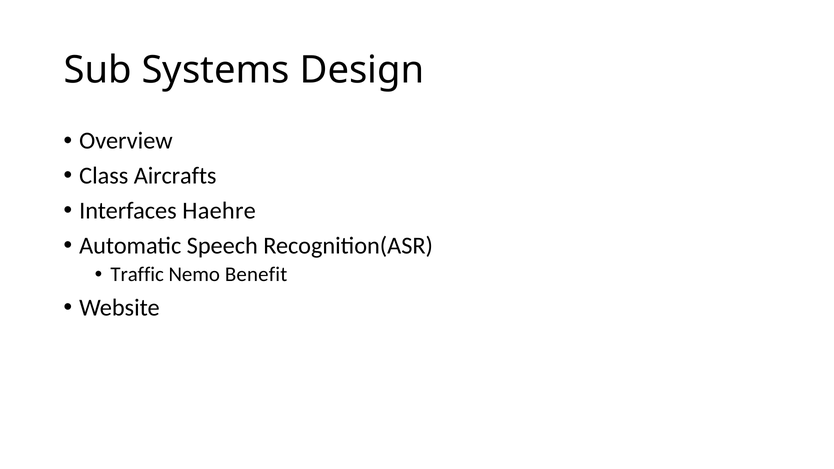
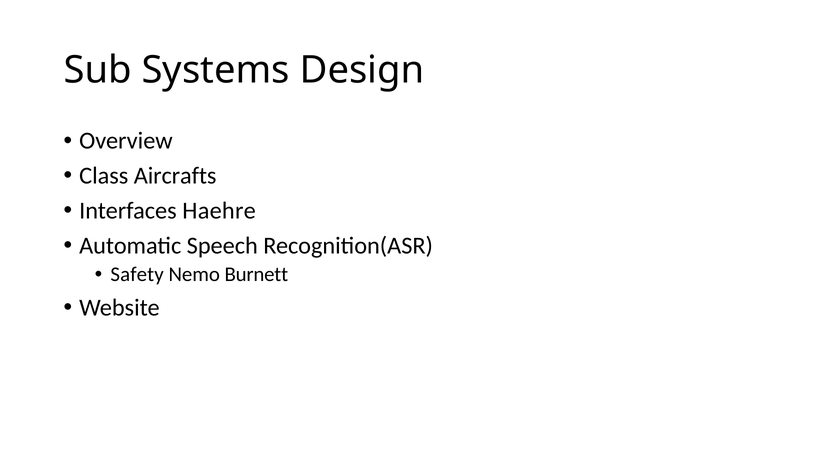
Traffic: Traffic -> Safety
Benefit: Benefit -> Burnett
